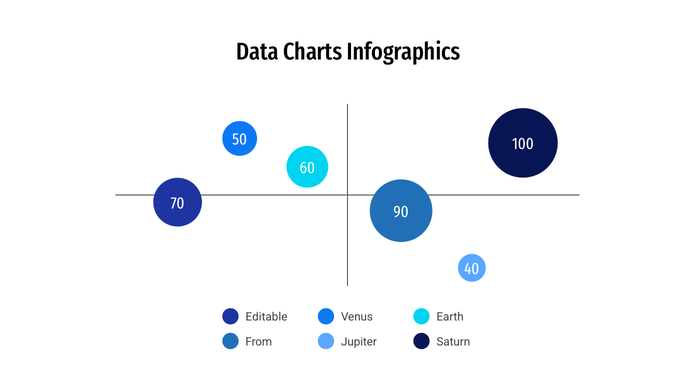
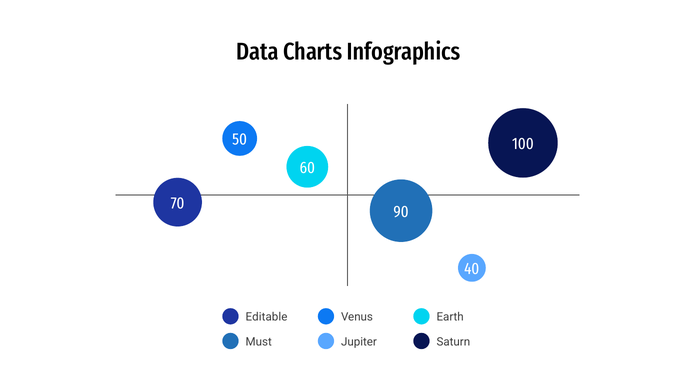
From: From -> Must
